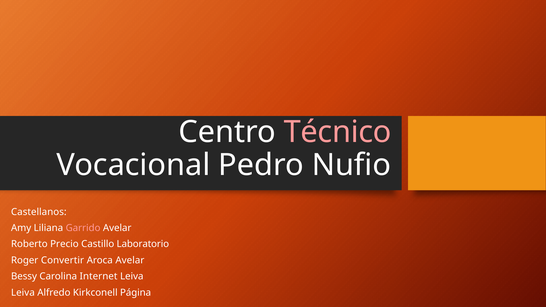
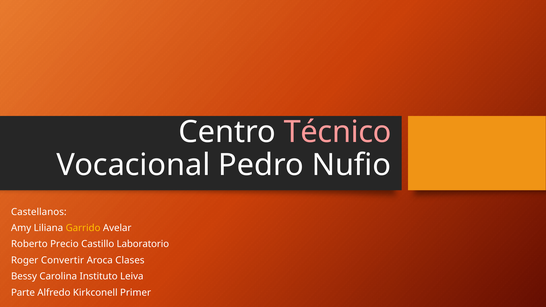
Garrido colour: pink -> yellow
Aroca Avelar: Avelar -> Clases
Internet: Internet -> Instituto
Leiva at (23, 293): Leiva -> Parte
Página: Página -> Primer
